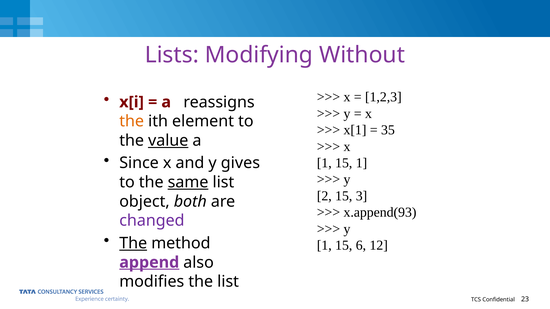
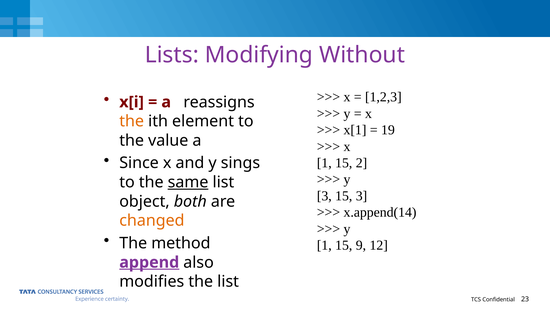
35: 35 -> 19
value underline: present -> none
gives: gives -> sings
15 1: 1 -> 2
2 at (324, 196): 2 -> 3
x.append(93: x.append(93 -> x.append(14
changed colour: purple -> orange
The at (133, 243) underline: present -> none
6: 6 -> 9
